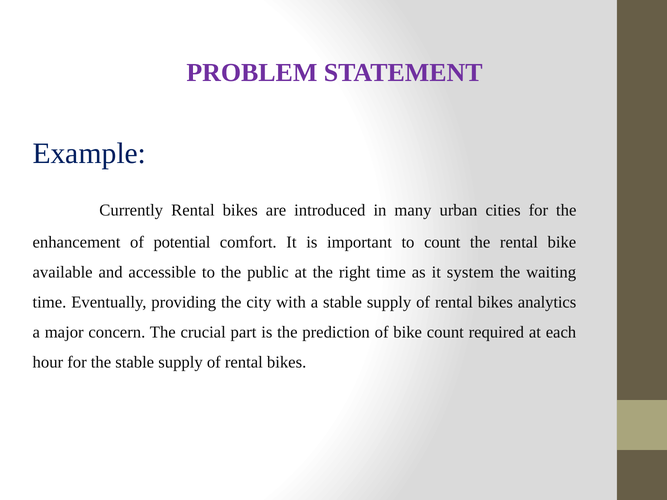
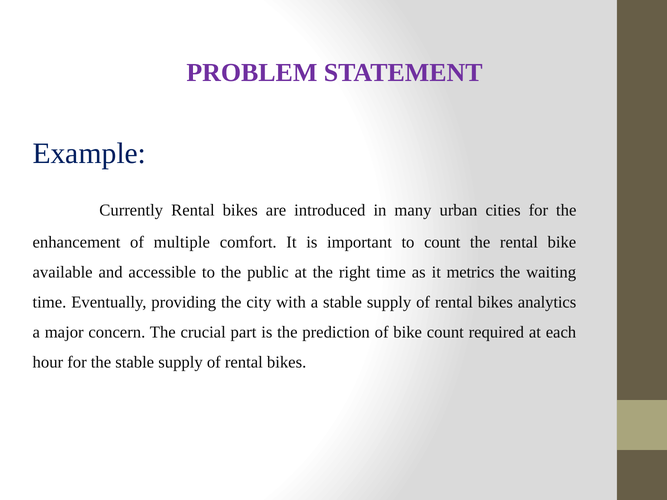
potential: potential -> multiple
system: system -> metrics
